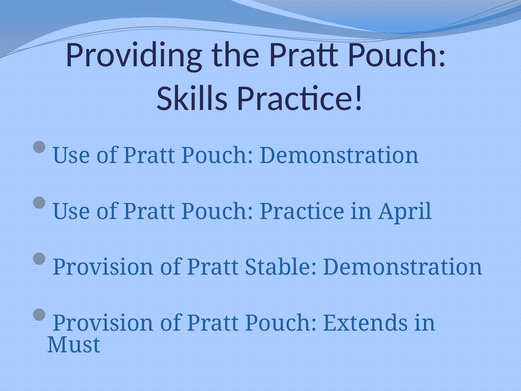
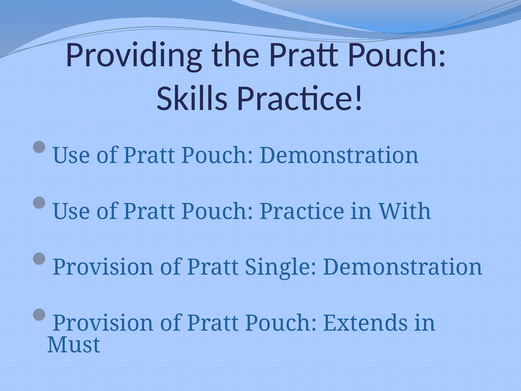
April: April -> With
Stable: Stable -> Single
